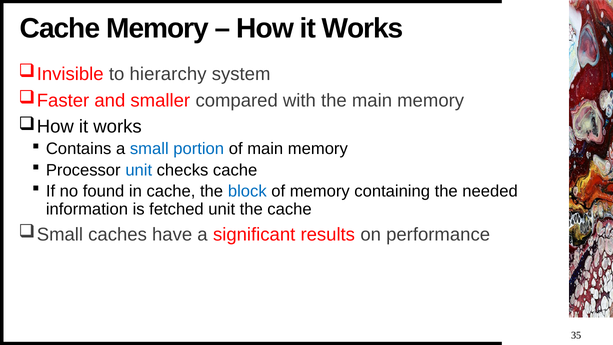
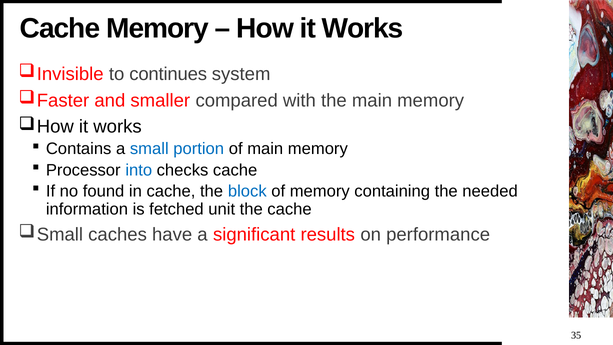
hierarchy: hierarchy -> continues
Processor unit: unit -> into
